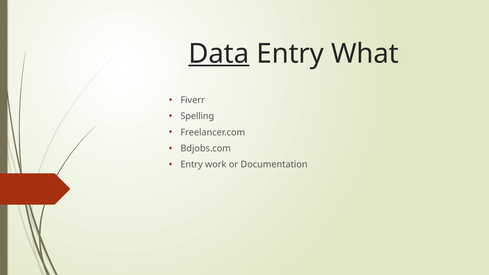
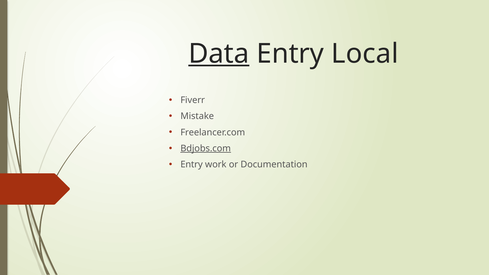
What: What -> Local
Spelling: Spelling -> Mistake
Bdjobs.com underline: none -> present
